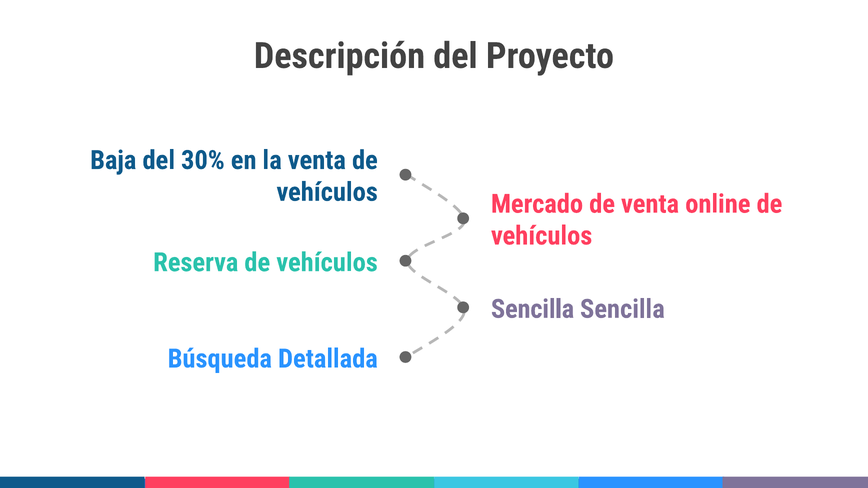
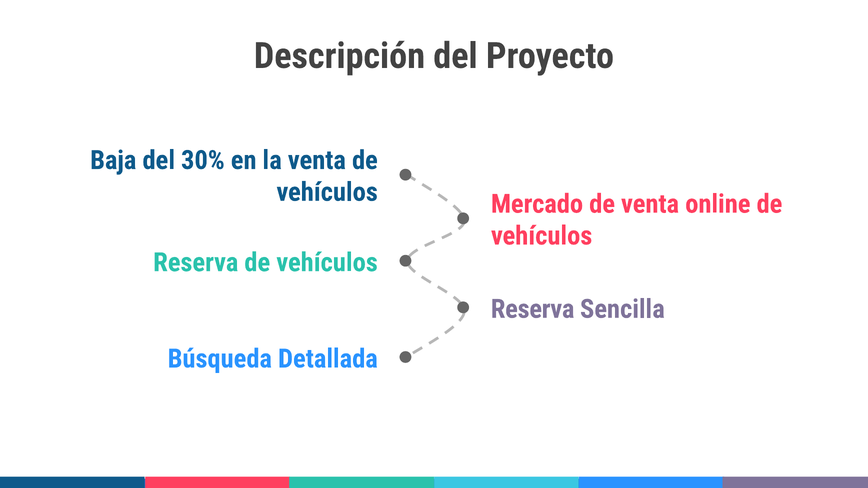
Sencilla at (533, 309): Sencilla -> Reserva
